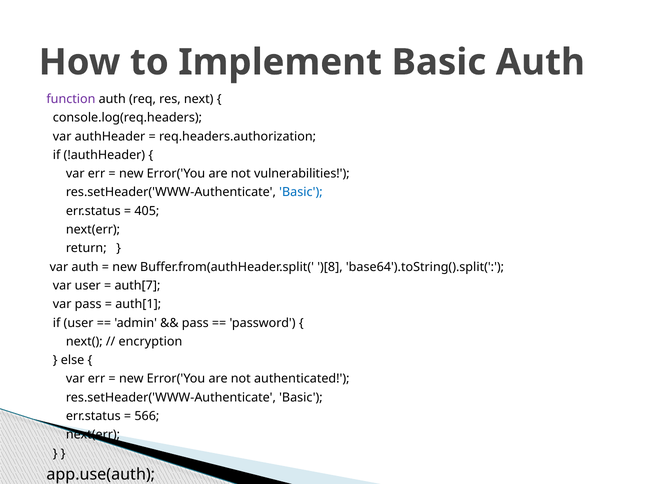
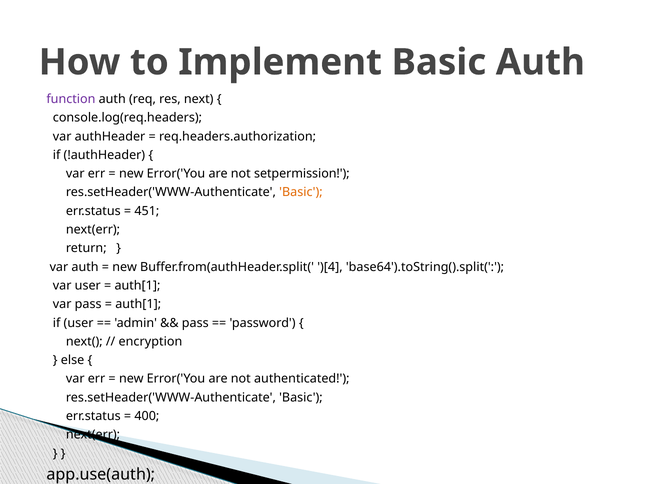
vulnerabilities: vulnerabilities -> setpermission
Basic at (301, 192) colour: blue -> orange
405: 405 -> 451
)[8: )[8 -> )[4
auth[7 at (137, 285): auth[7 -> auth[1
566: 566 -> 400
